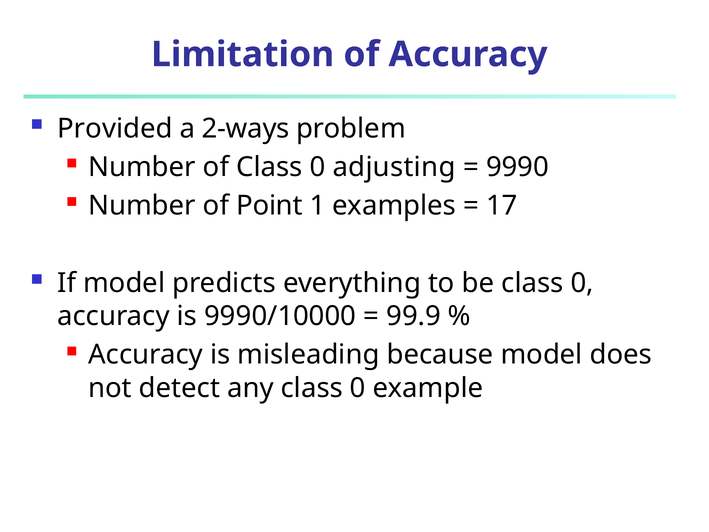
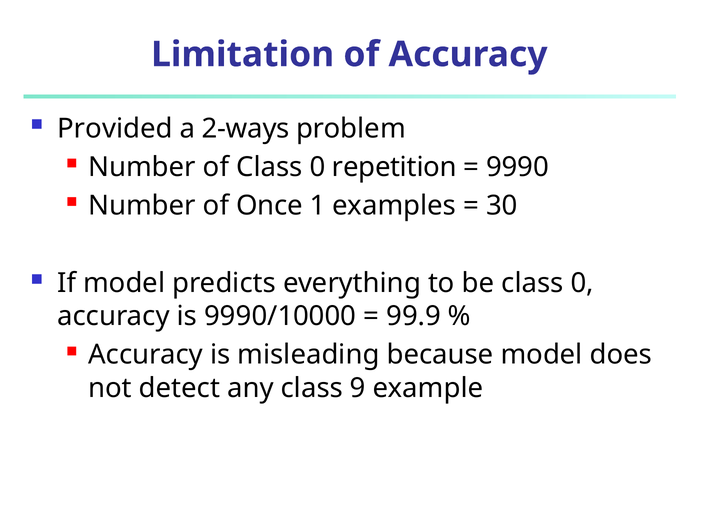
adjusting: adjusting -> repetition
Point: Point -> Once
17: 17 -> 30
any class 0: 0 -> 9
